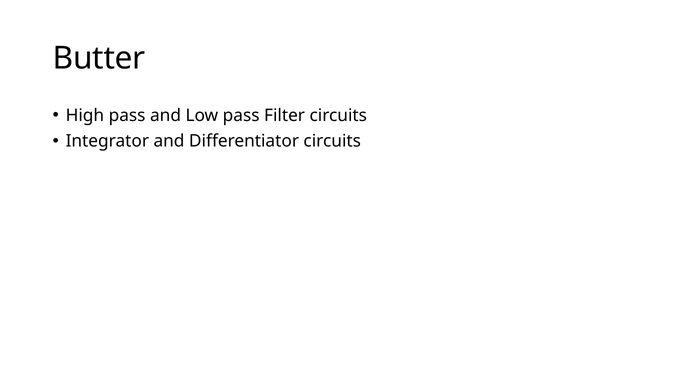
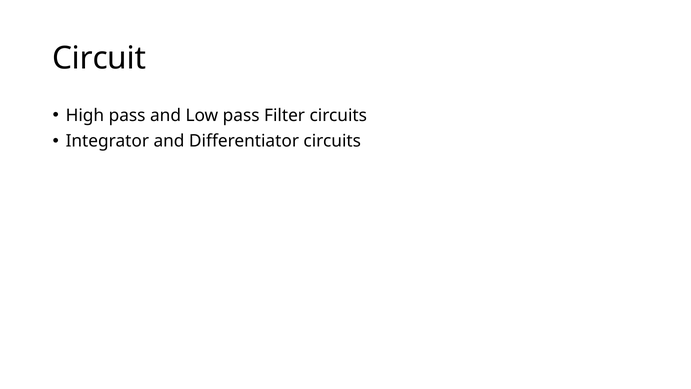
Butter: Butter -> Circuit
